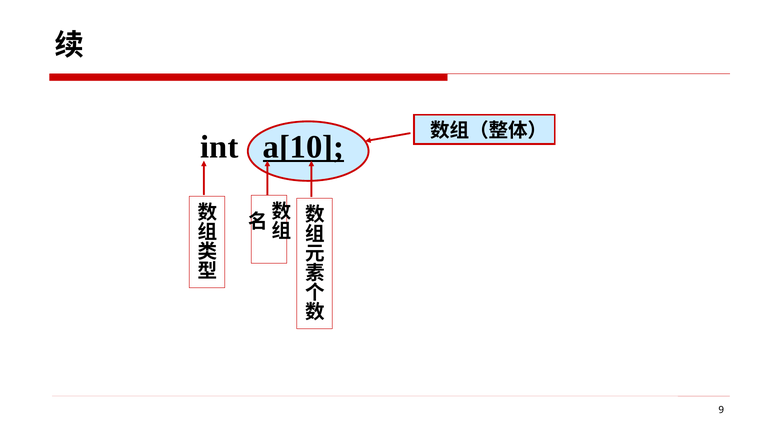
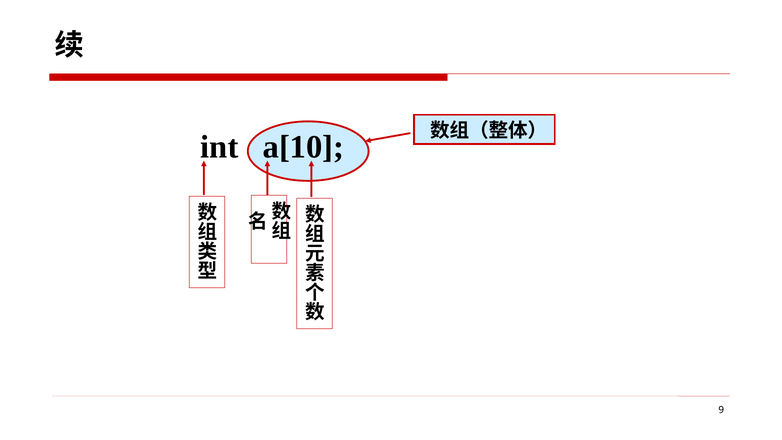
a[10 underline: present -> none
